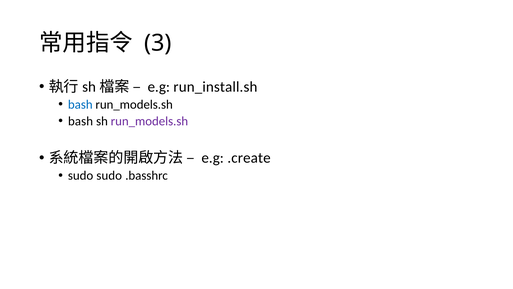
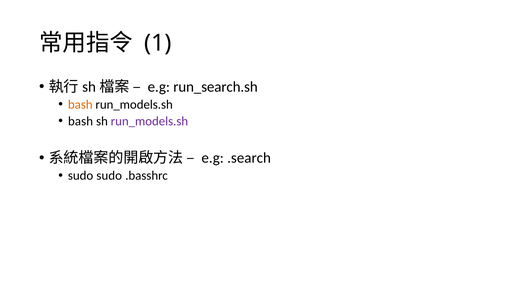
3: 3 -> 1
run_install.sh: run_install.sh -> run_search.sh
bash at (80, 104) colour: blue -> orange
.create: .create -> .search
